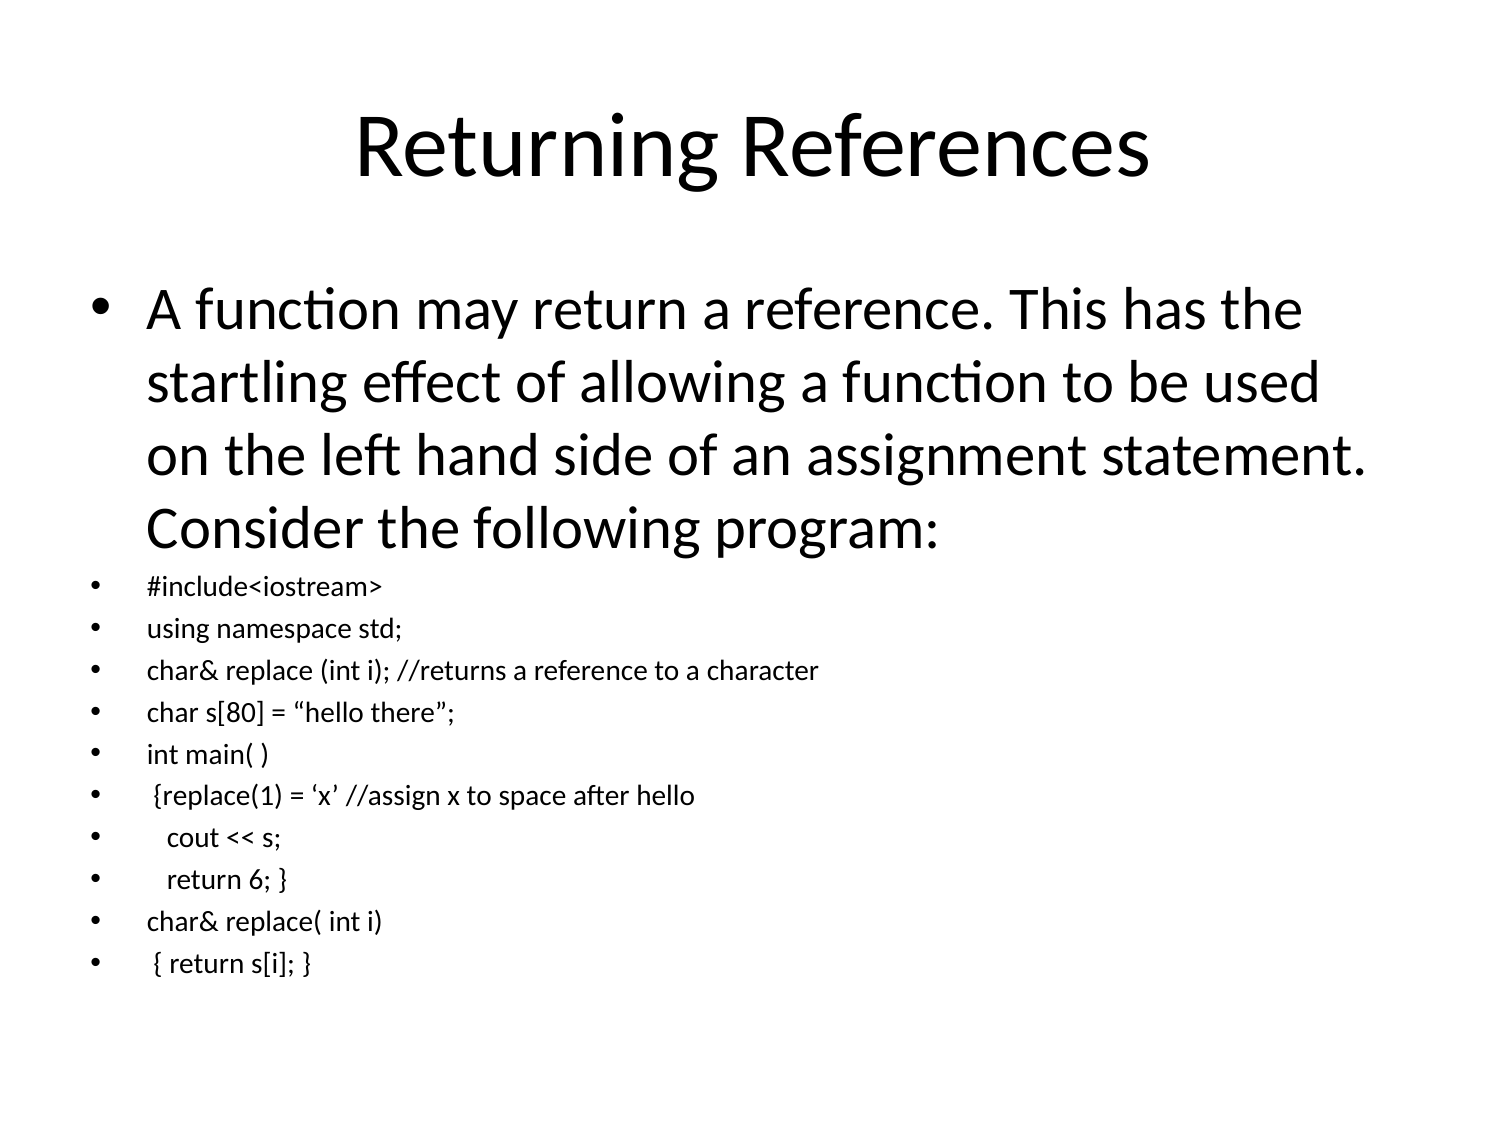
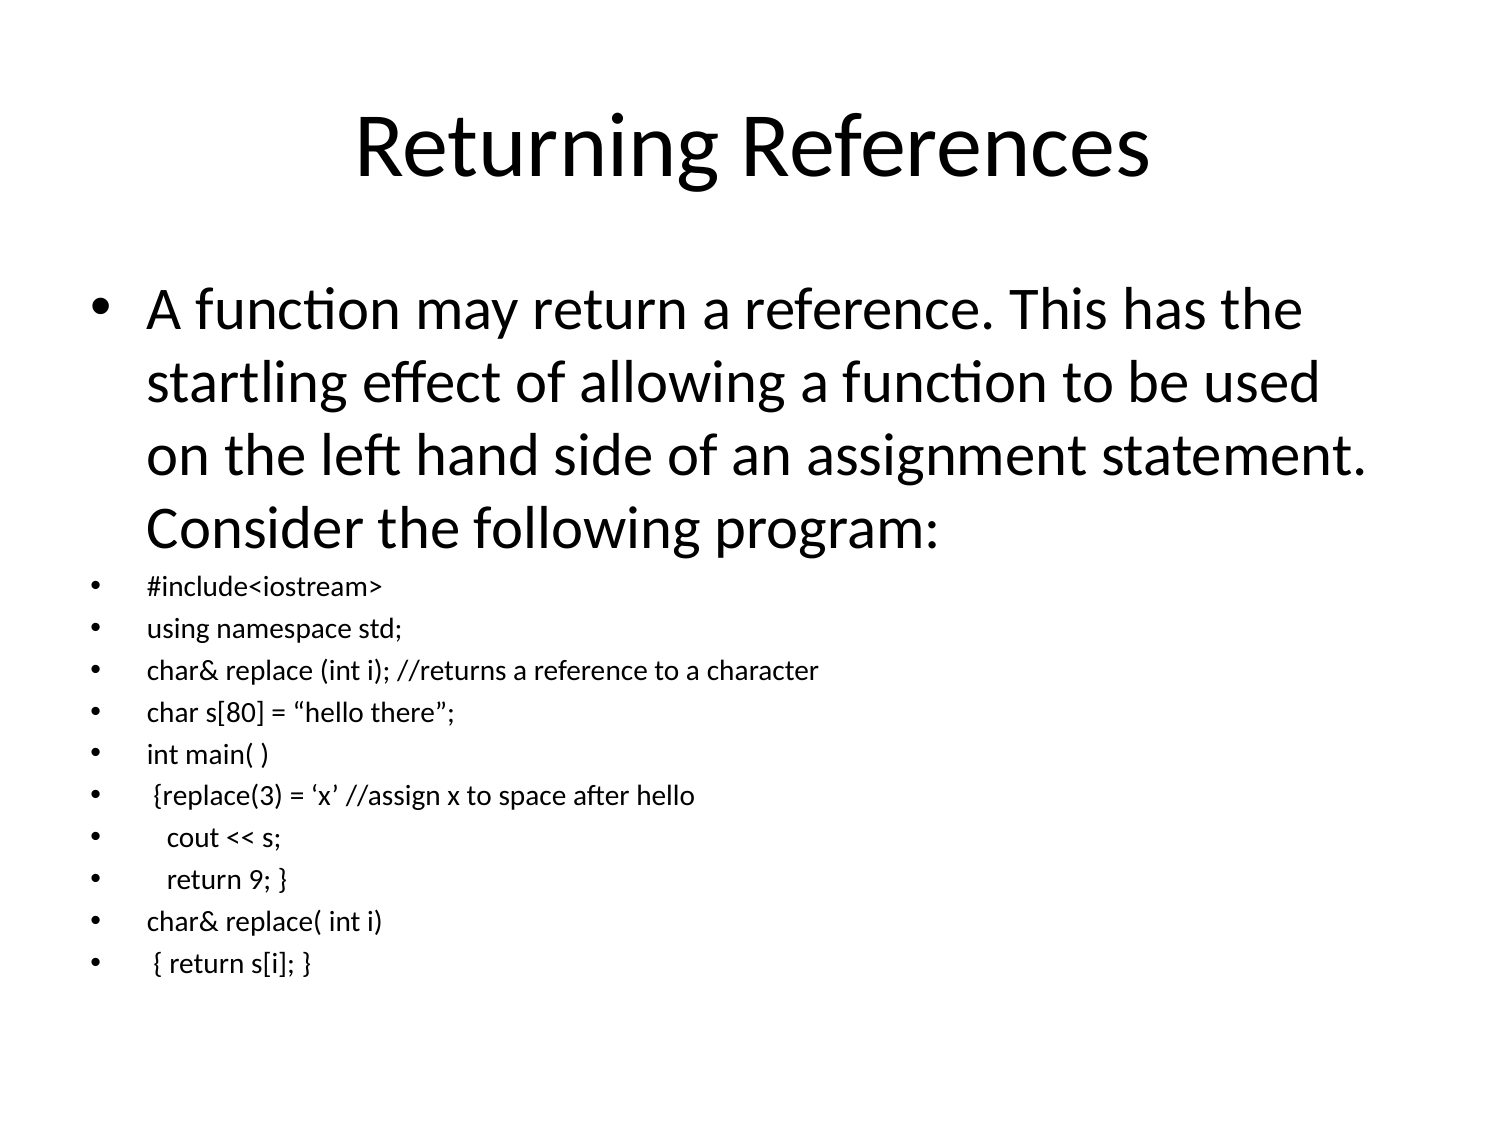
replace(1: replace(1 -> replace(3
6: 6 -> 9
